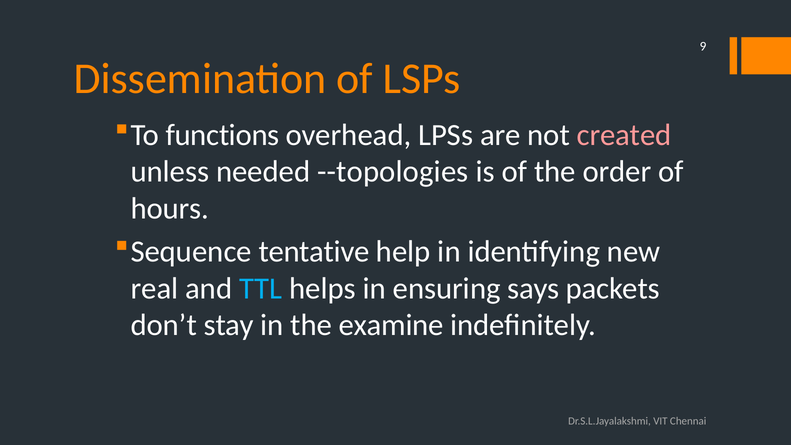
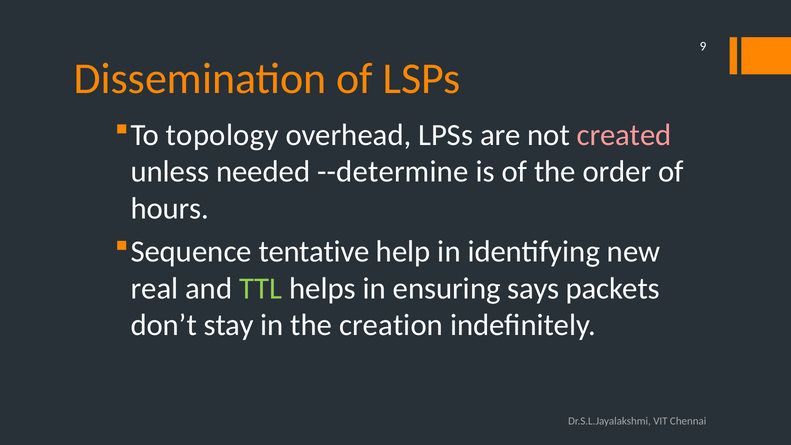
functions: functions -> topology
--topologies: --topologies -> --determine
TTL colour: light blue -> light green
examine: examine -> creation
